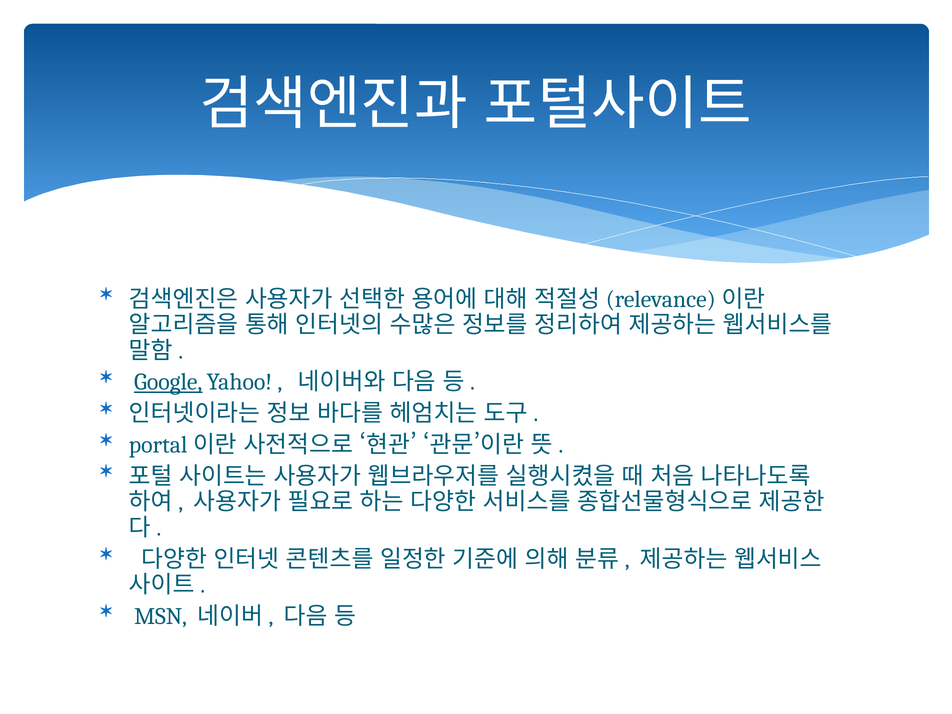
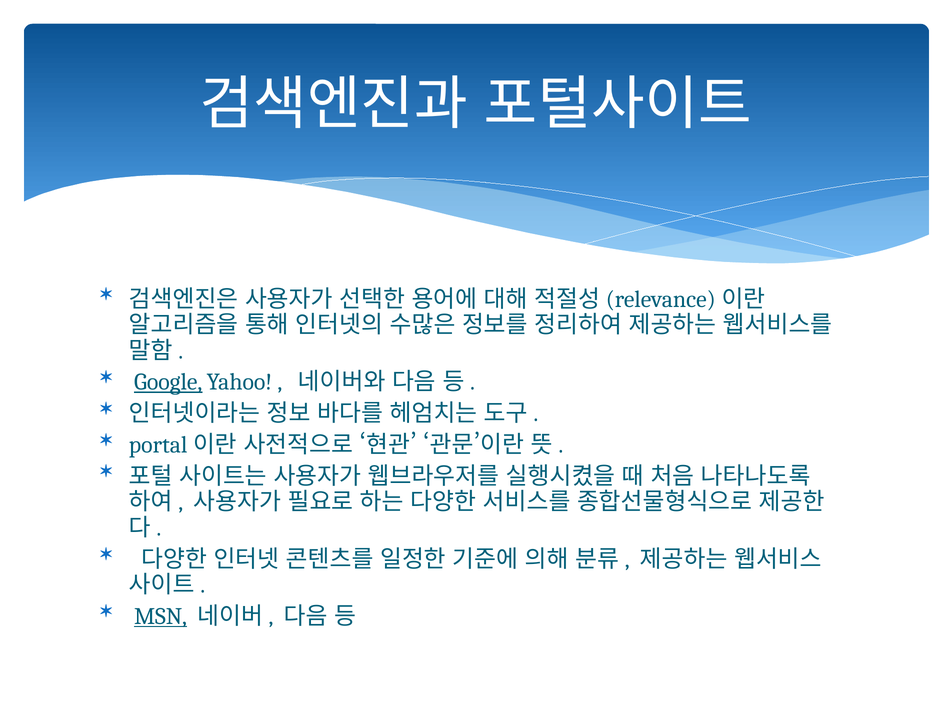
MSN underline: none -> present
